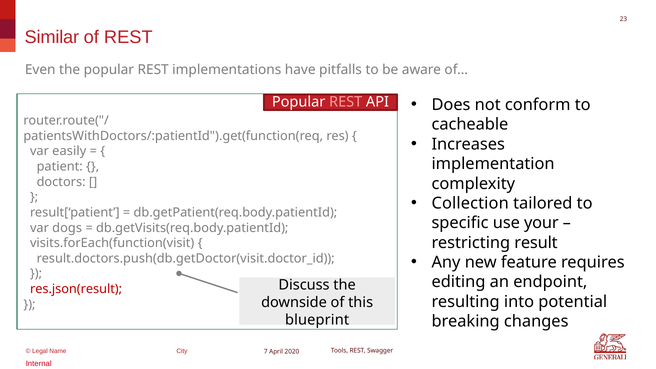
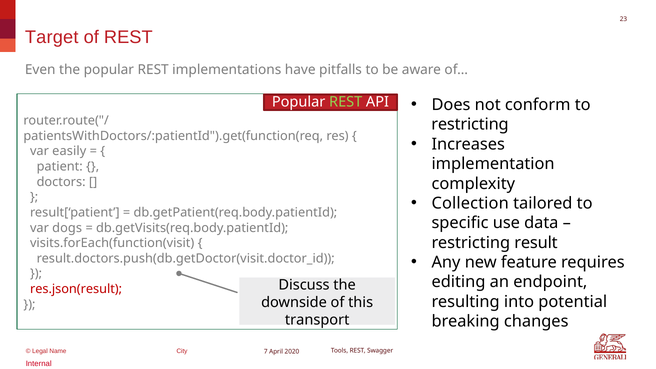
Similar: Similar -> Target
REST at (346, 102) colour: pink -> light green
cacheable at (470, 125): cacheable -> restricting
your: your -> data
blueprint: blueprint -> transport
